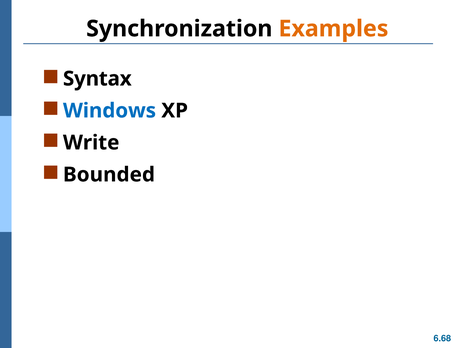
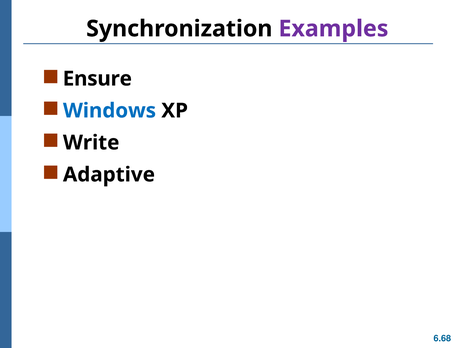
Examples colour: orange -> purple
Syntax: Syntax -> Ensure
Bounded: Bounded -> Adaptive
